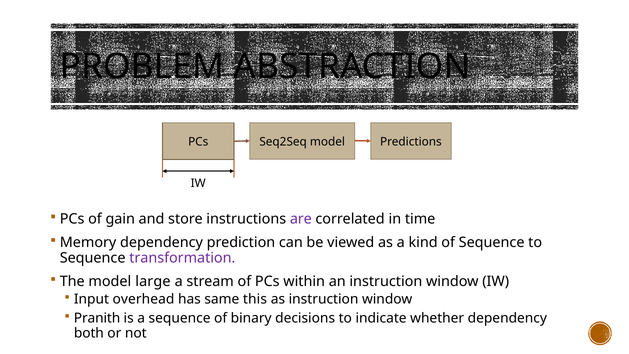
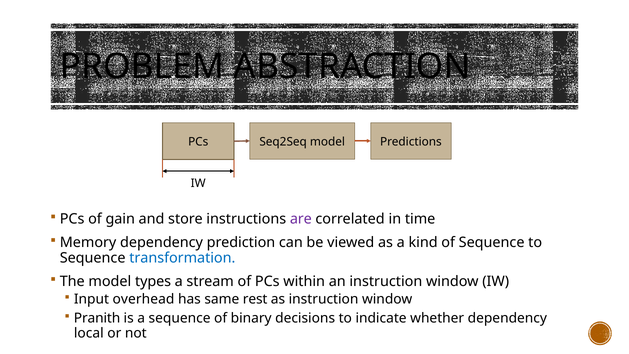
transformation colour: purple -> blue
large: large -> types
this: this -> rest
both: both -> local
